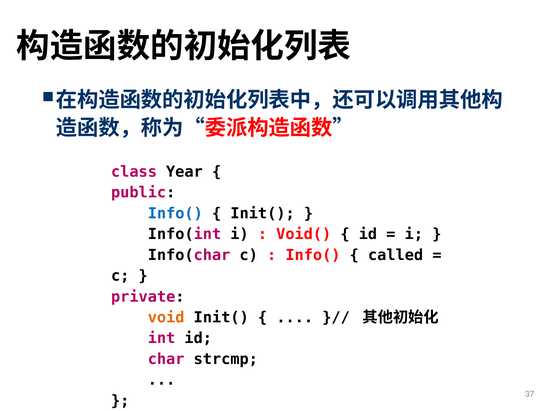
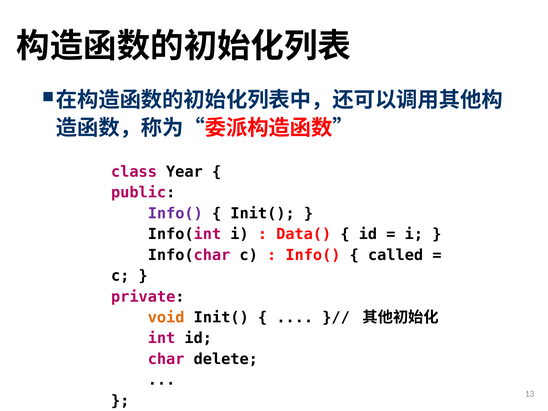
Info( at (175, 213) colour: blue -> purple
Void(: Void( -> Data(
strcmp: strcmp -> delete
37: 37 -> 13
